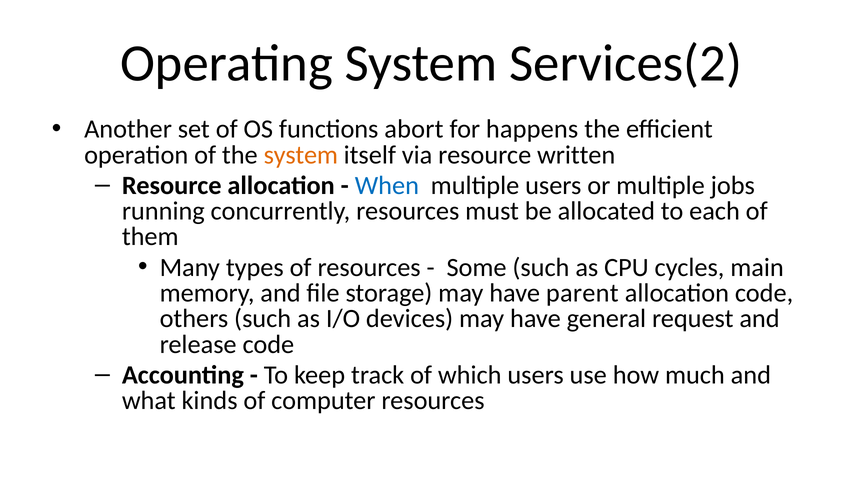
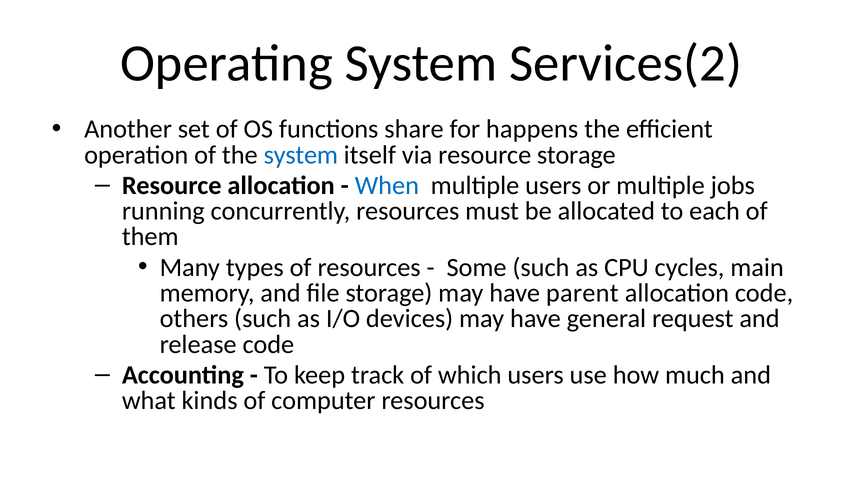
abort: abort -> share
system at (301, 155) colour: orange -> blue
resource written: written -> storage
